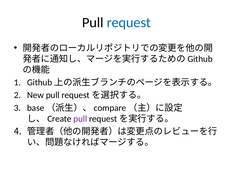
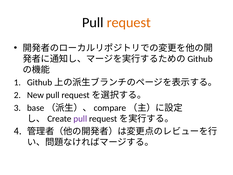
request colour: blue -> orange
